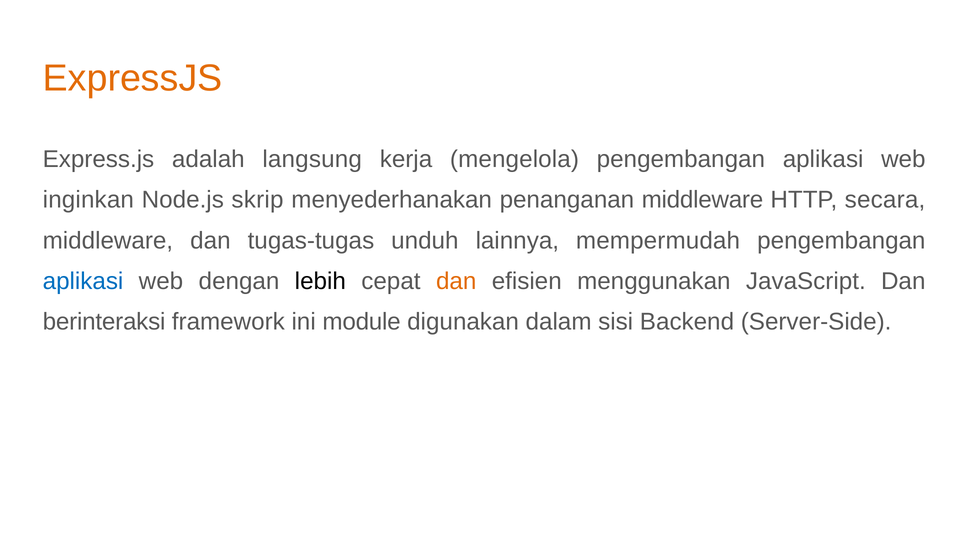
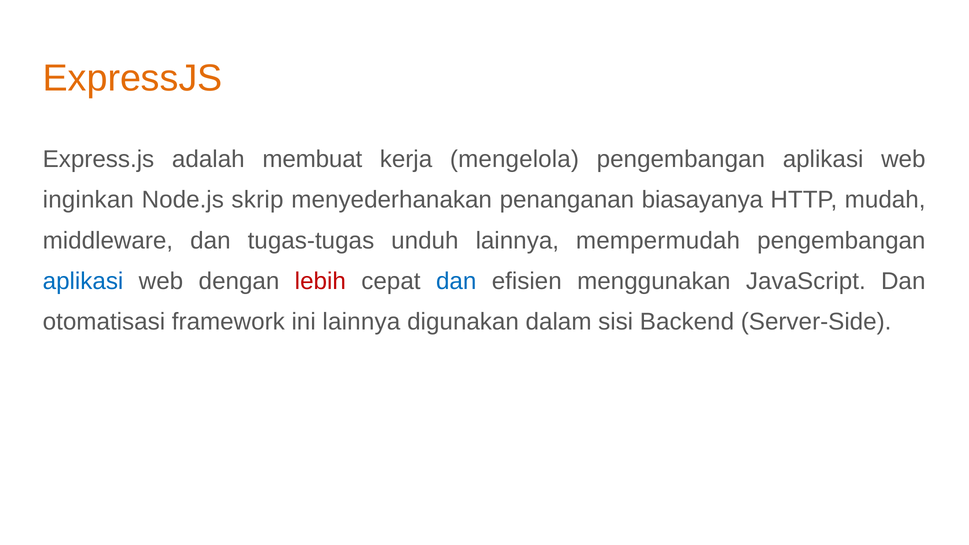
langsung: langsung -> membuat
penanganan middleware: middleware -> biasayanya
secara: secara -> mudah
lebih colour: black -> red
dan at (456, 281) colour: orange -> blue
berinteraksi: berinteraksi -> otomatisasi
ini module: module -> lainnya
